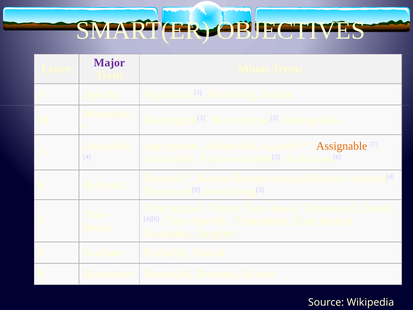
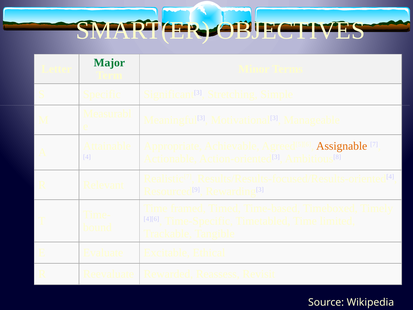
Major colour: purple -> green
